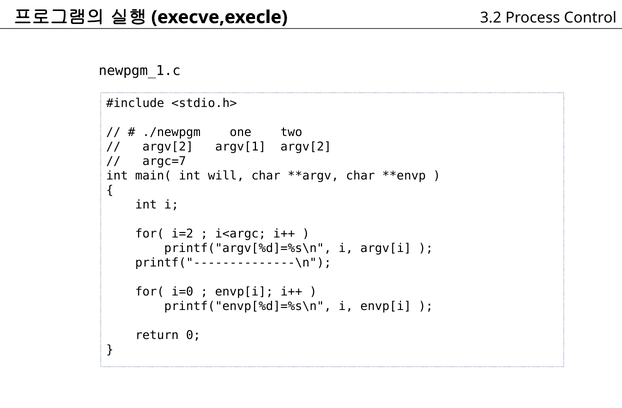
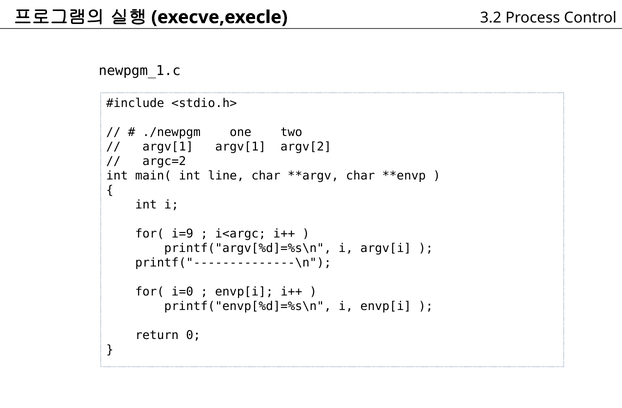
argv[2 at (168, 147): argv[2 -> argv[1
argc=7: argc=7 -> argc=2
will: will -> line
i=2: i=2 -> i=9
